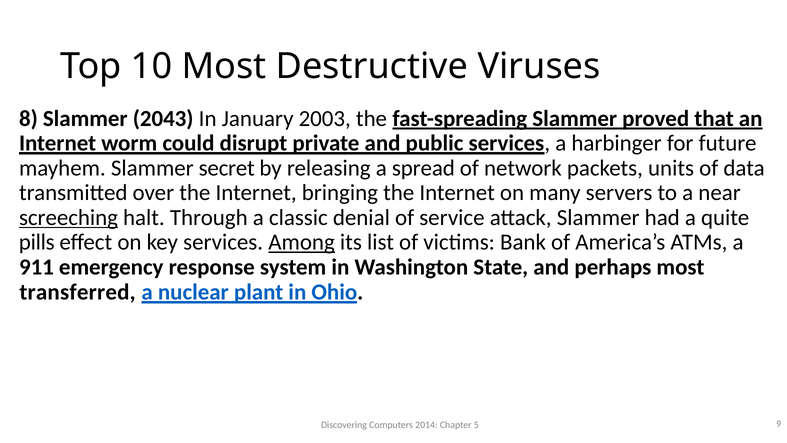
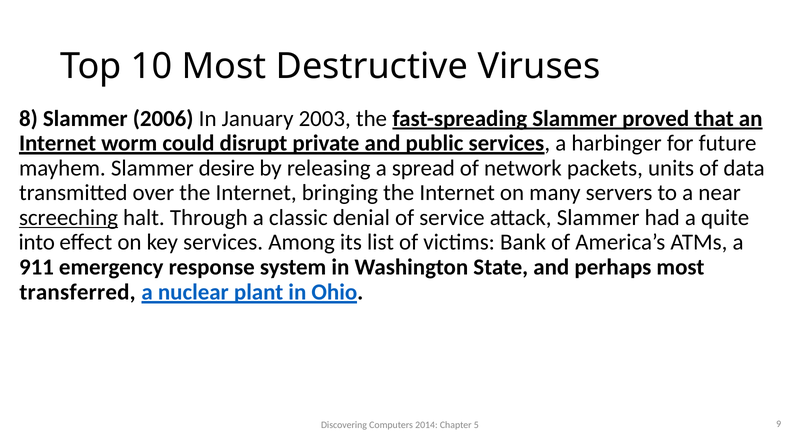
2043: 2043 -> 2006
secret: secret -> desire
pills: pills -> into
Among underline: present -> none
